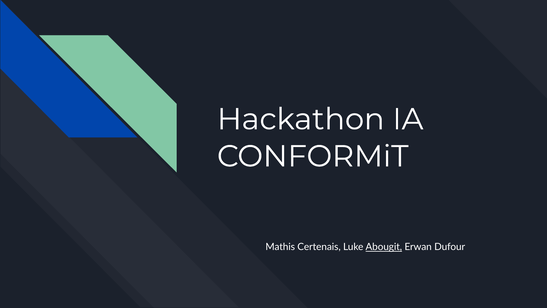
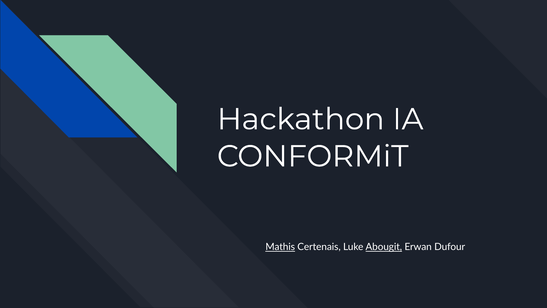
Mathis underline: none -> present
